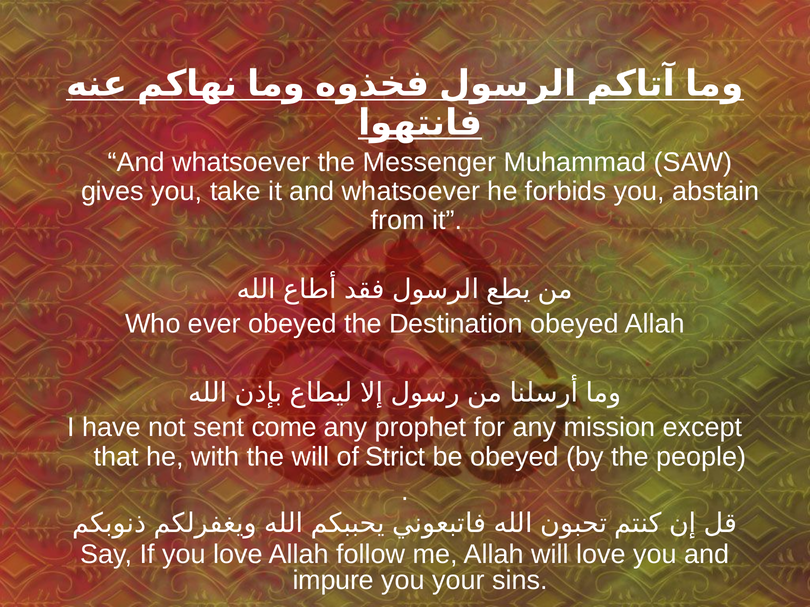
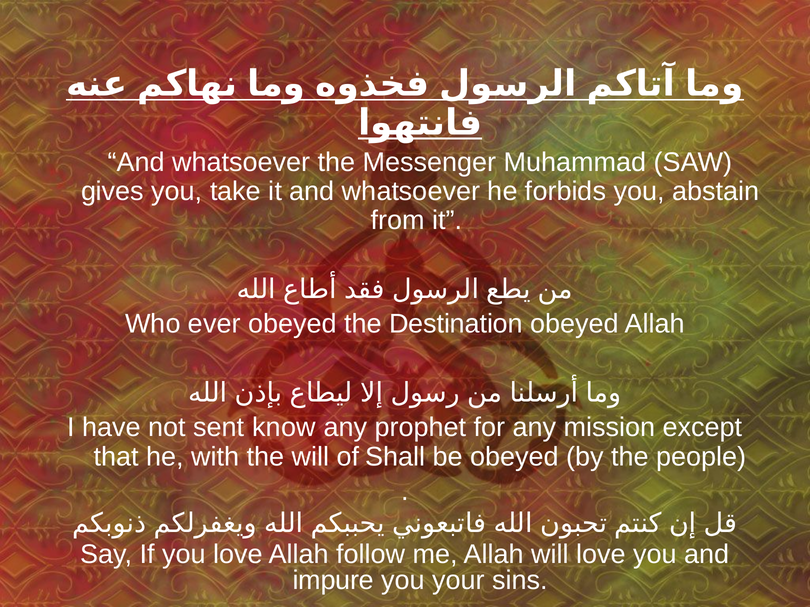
come: come -> know
Strict: Strict -> Shall
